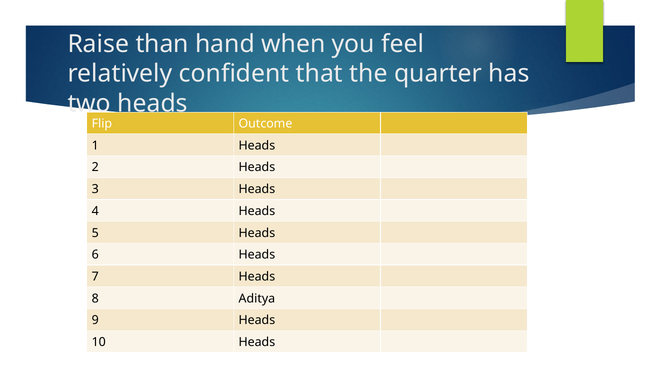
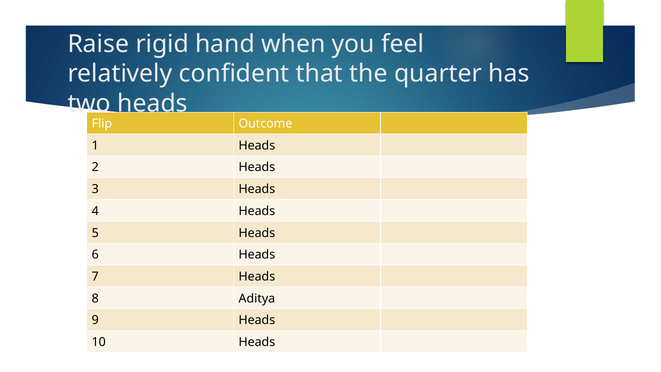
than: than -> rigid
